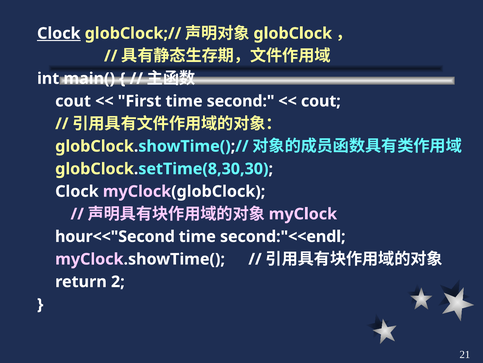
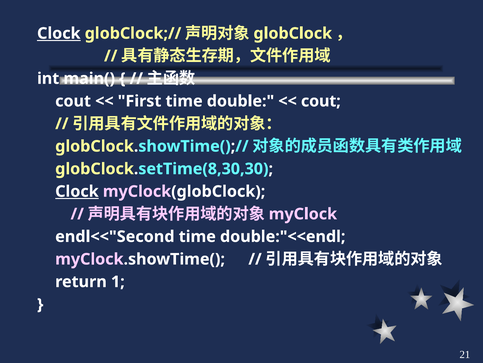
second: second -> double
Clock at (77, 191) underline: none -> present
hour<<"Second: hour<<"Second -> endl<<"Second
second:"<<endl: second:"<<endl -> double:"<<endl
2: 2 -> 1
